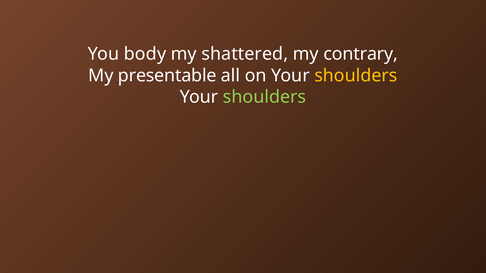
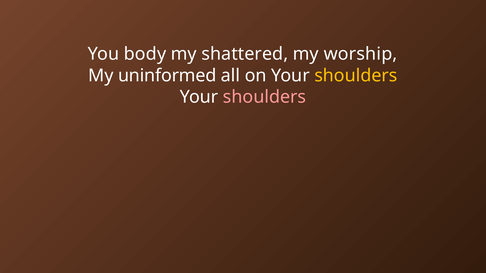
contrary: contrary -> worship
presentable: presentable -> uninformed
shoulders at (265, 97) colour: light green -> pink
